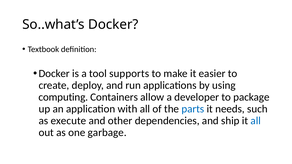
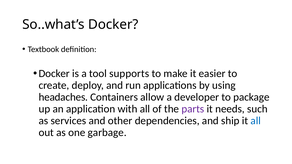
computing: computing -> headaches
parts colour: blue -> purple
execute: execute -> services
